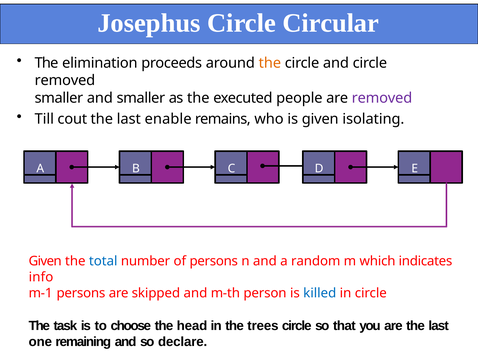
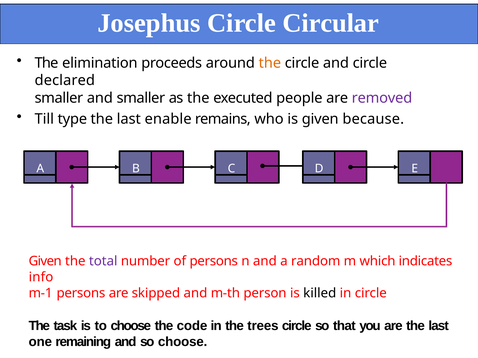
removed at (65, 81): removed -> declared
cout: cout -> type
isolating: isolating -> because
total colour: blue -> purple
killed colour: blue -> black
head: head -> code
so declare: declare -> choose
